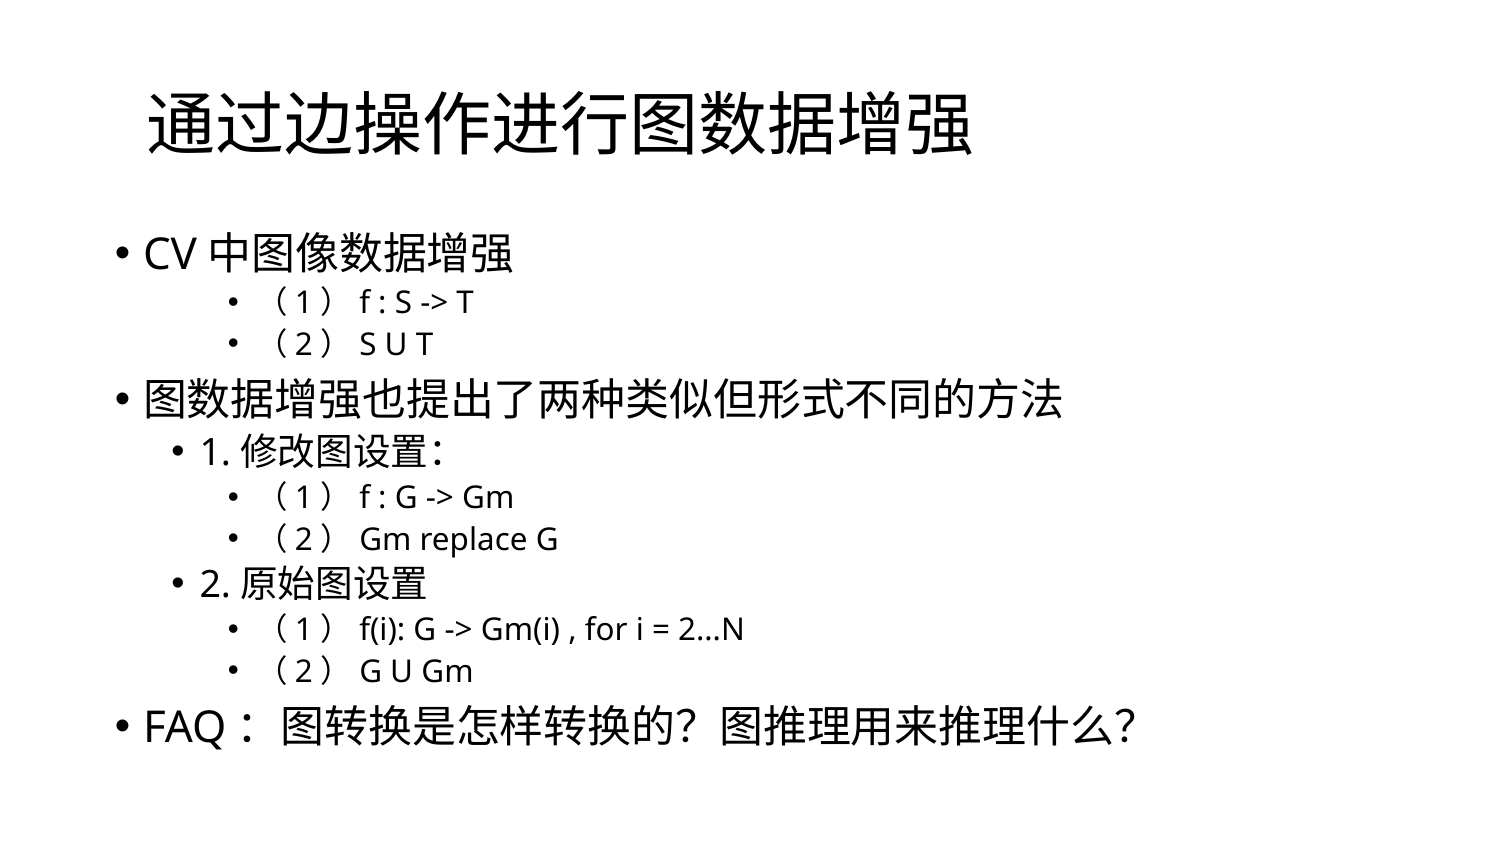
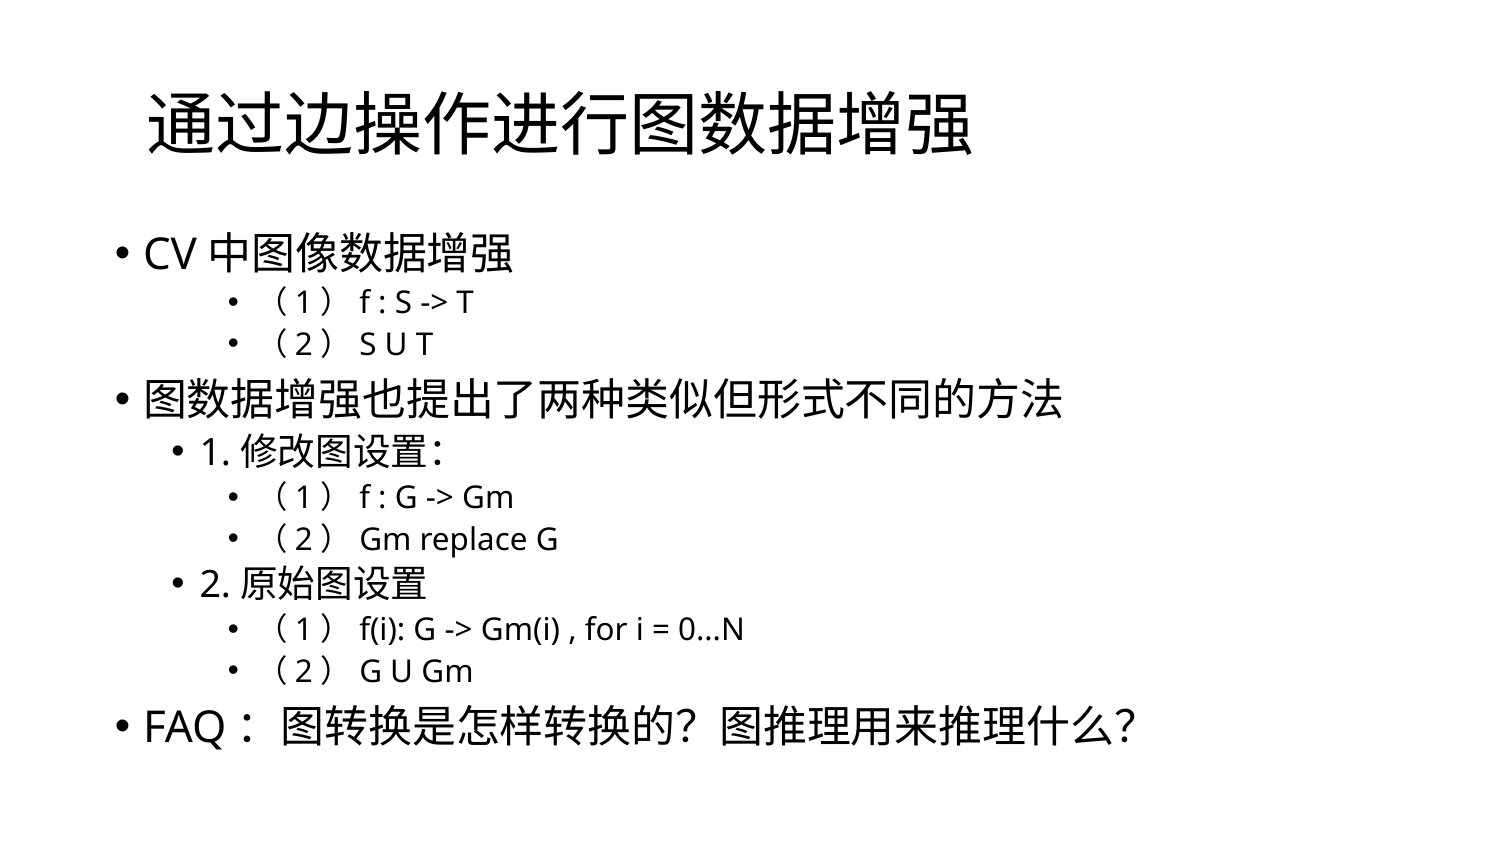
2…N: 2…N -> 0…N
